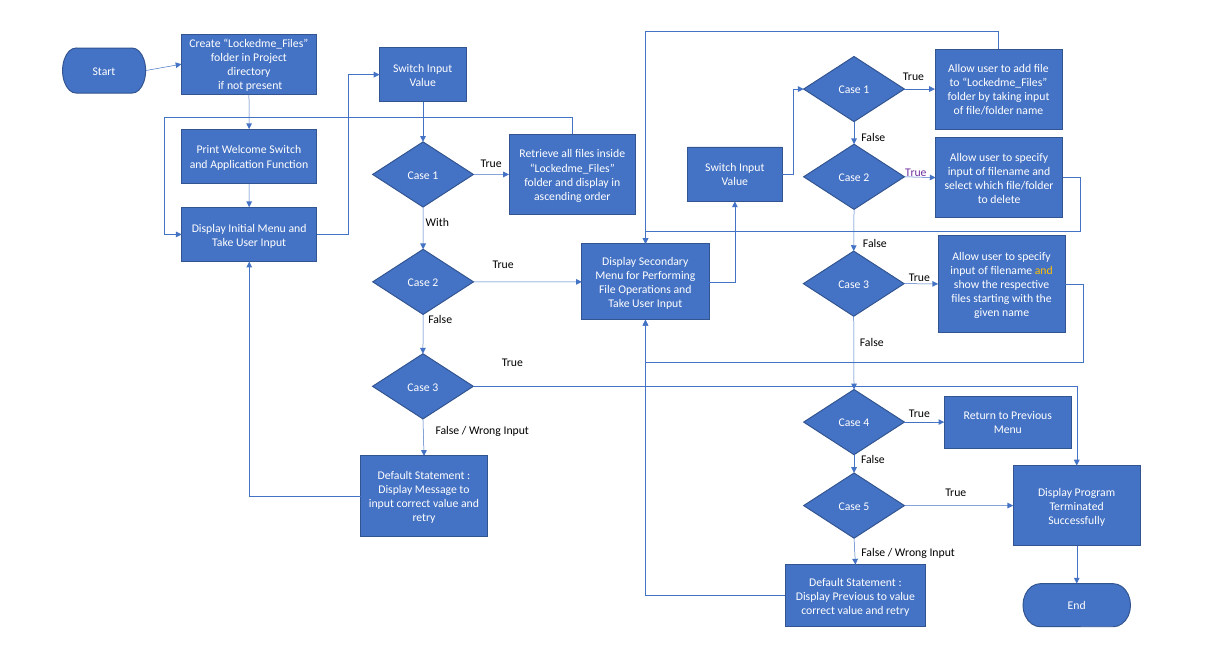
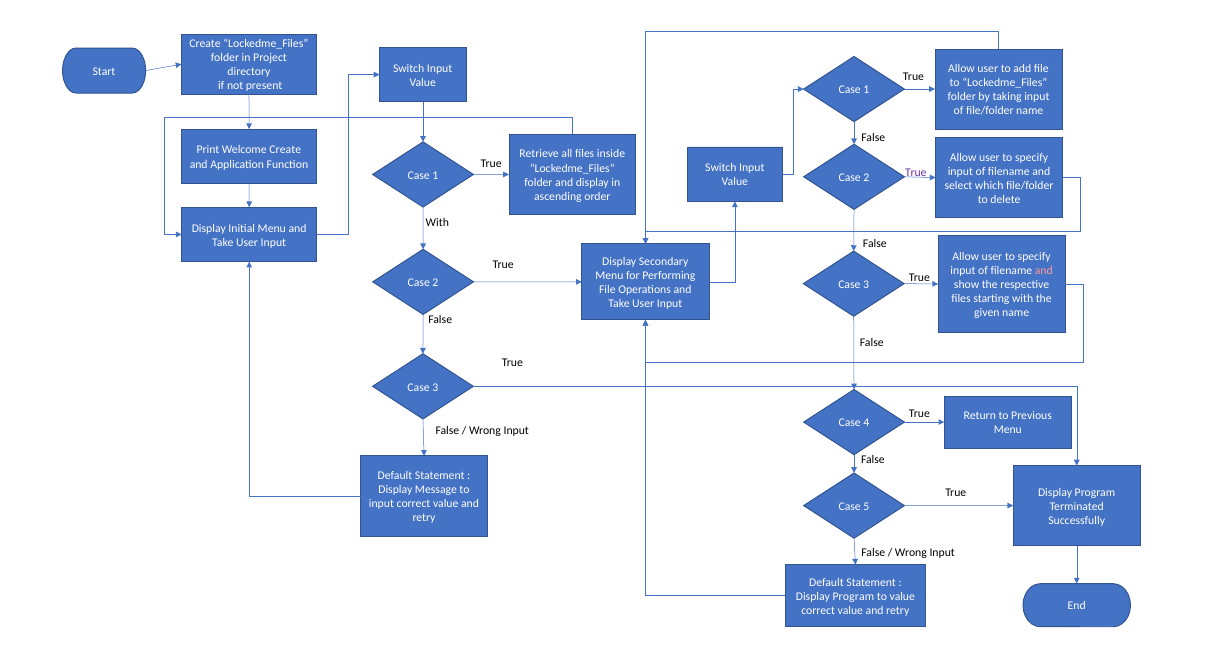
Welcome Switch: Switch -> Create
and at (1044, 271) colour: yellow -> pink
Previous at (853, 597): Previous -> Program
